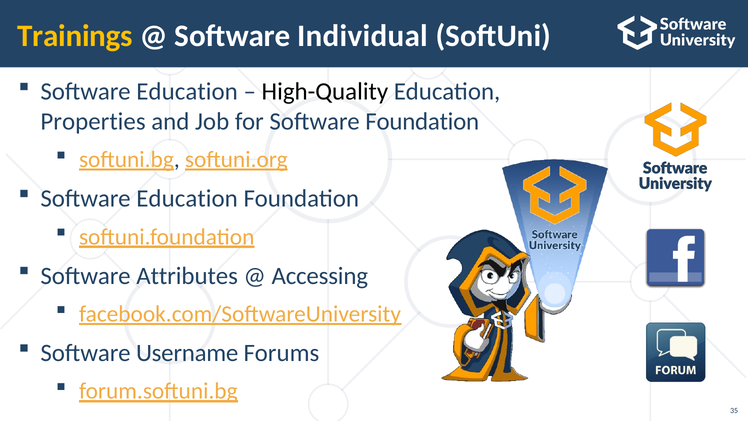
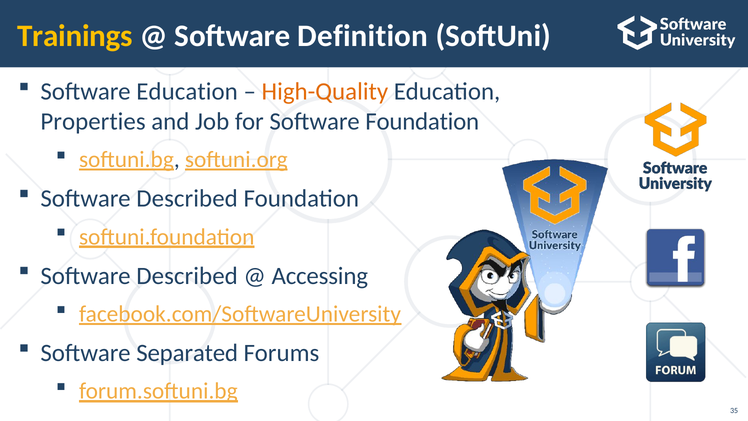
Individual: Individual -> Definition
High-Quality colour: black -> orange
Education at (187, 198): Education -> Described
Attributes at (187, 276): Attributes -> Described
Username: Username -> Separated
